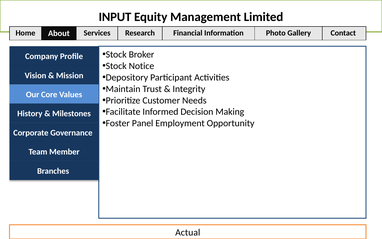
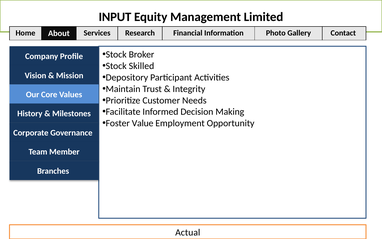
Notice: Notice -> Skilled
Panel: Panel -> Value
